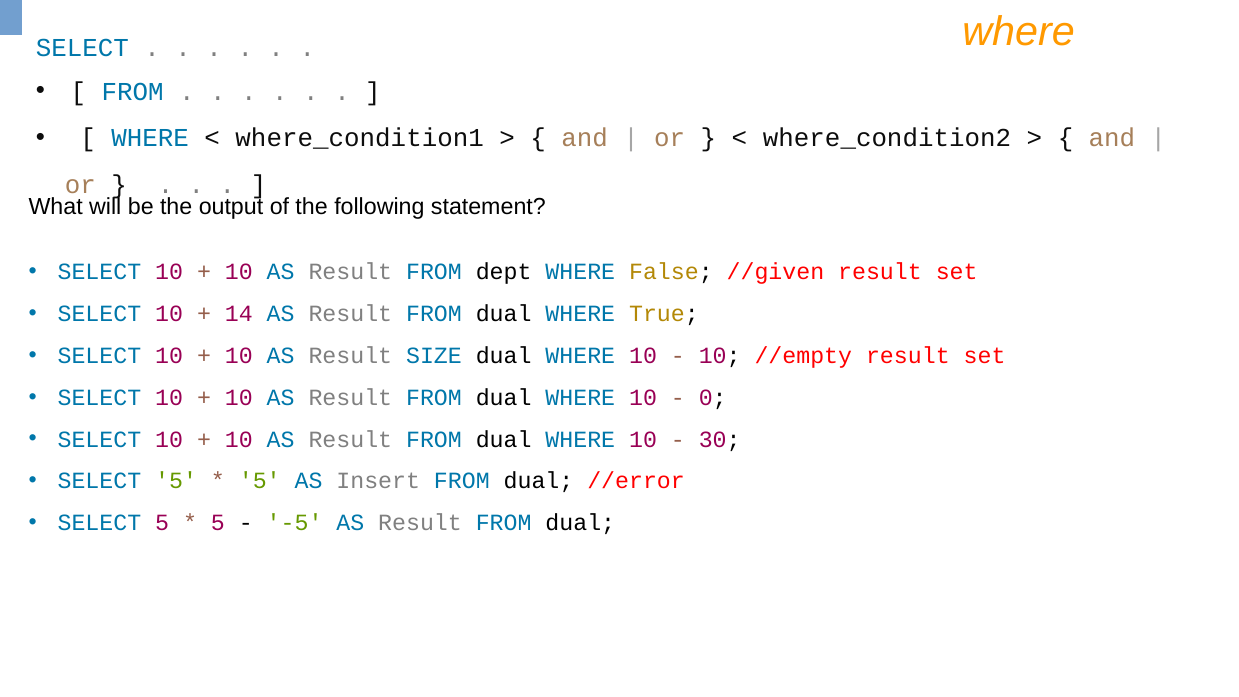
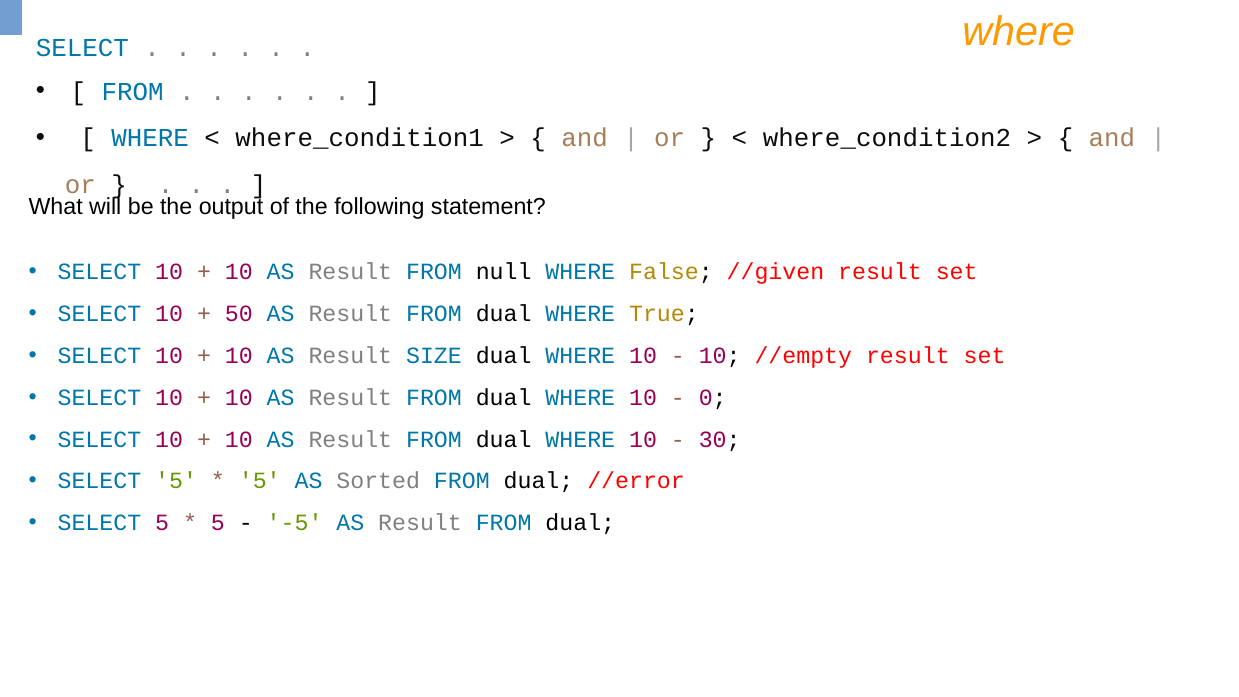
dept: dept -> null
14: 14 -> 50
Insert: Insert -> Sorted
